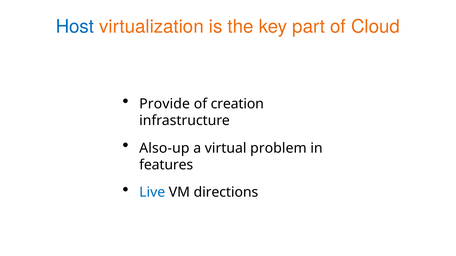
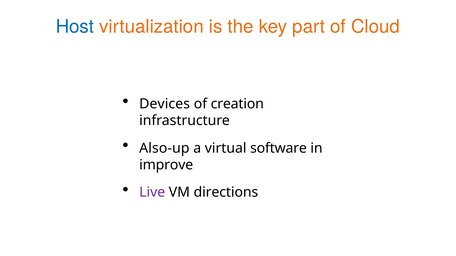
Provide: Provide -> Devices
problem: problem -> software
features: features -> improve
Live colour: blue -> purple
